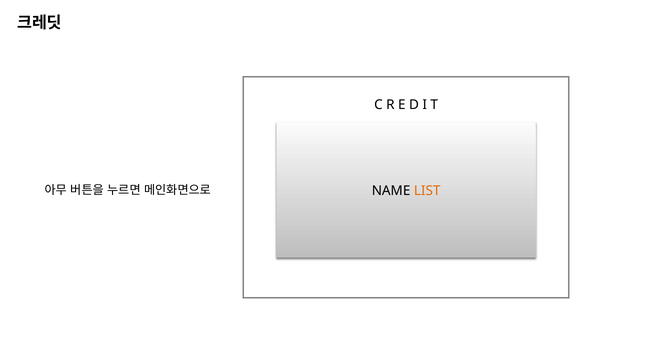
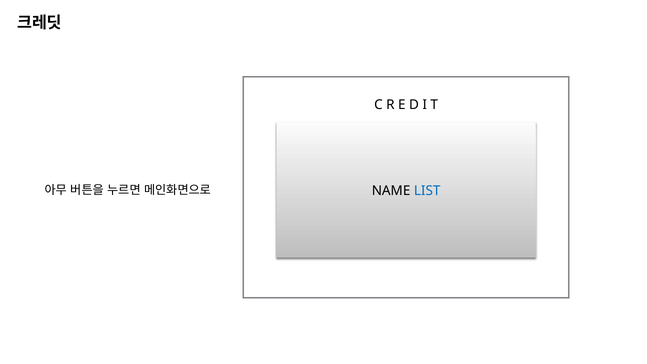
LIST colour: orange -> blue
